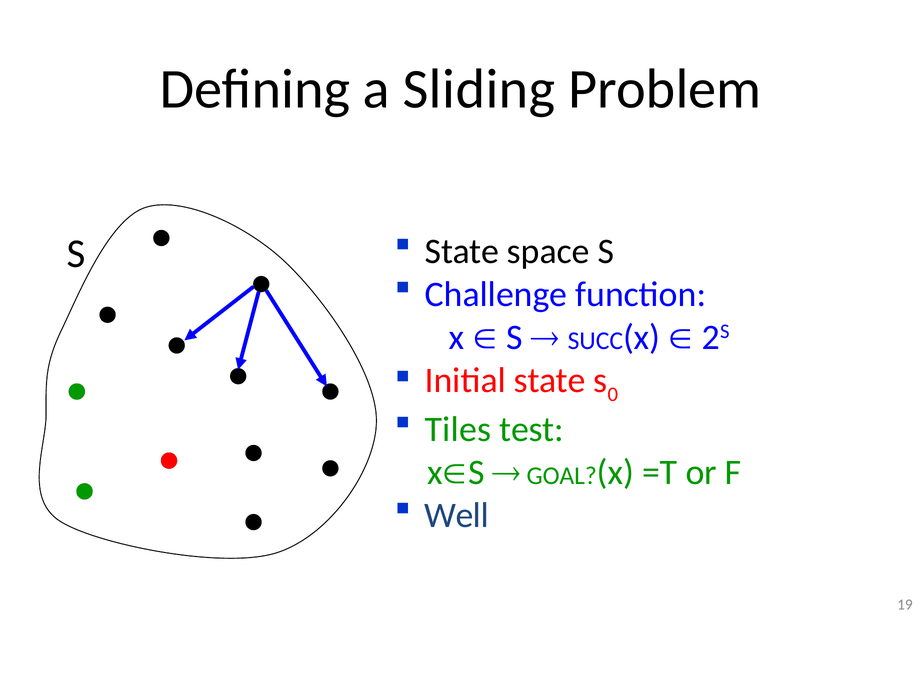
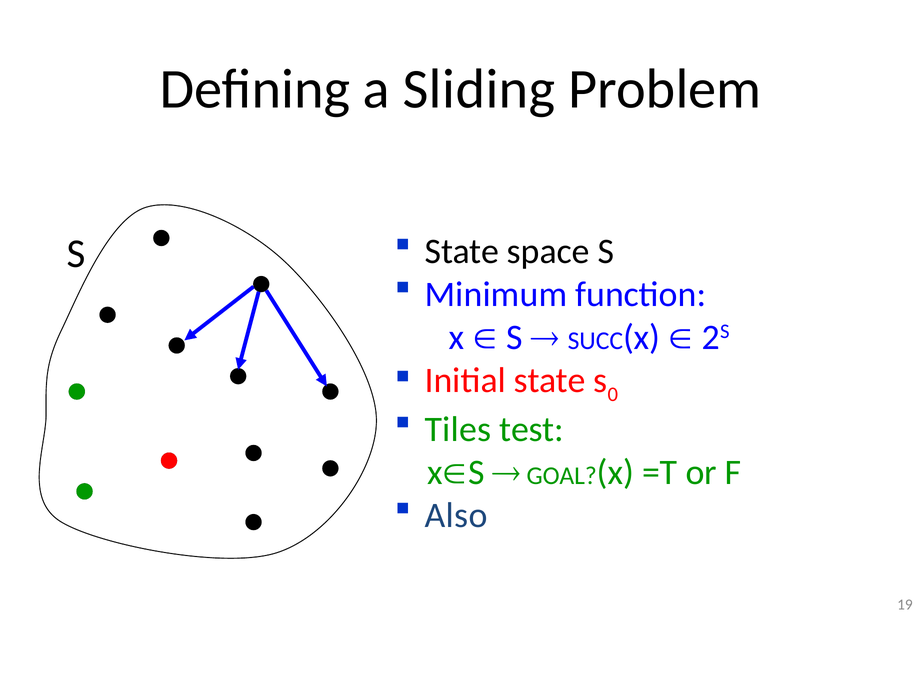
Challenge: Challenge -> Minimum
Well: Well -> Also
